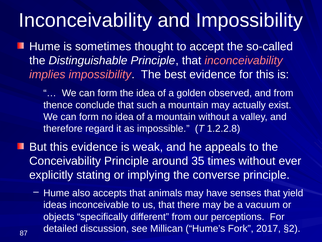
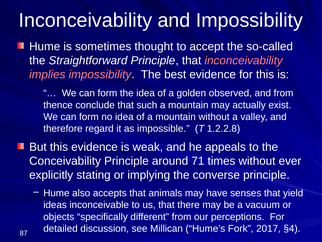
Distinguishable: Distinguishable -> Straightforward
35: 35 -> 71
§2: §2 -> §4
